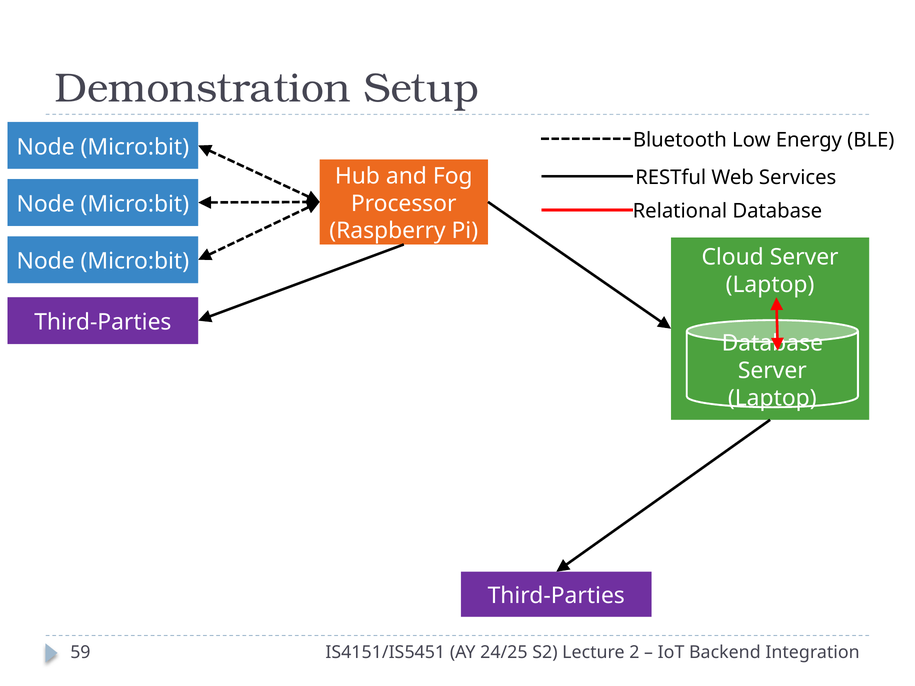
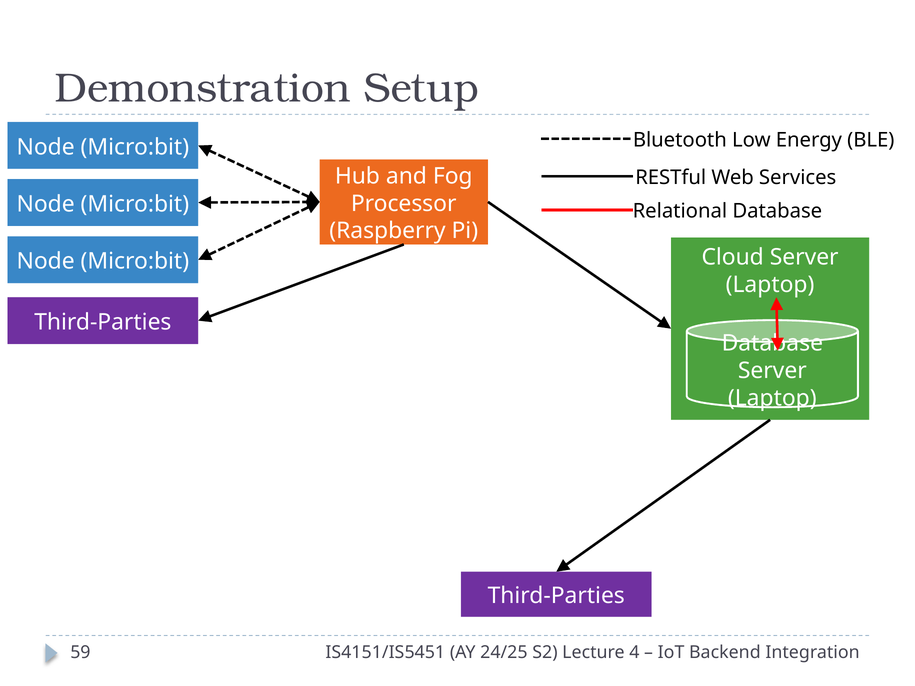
2: 2 -> 4
